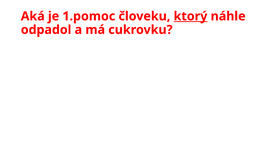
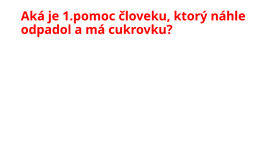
ktorý underline: present -> none
